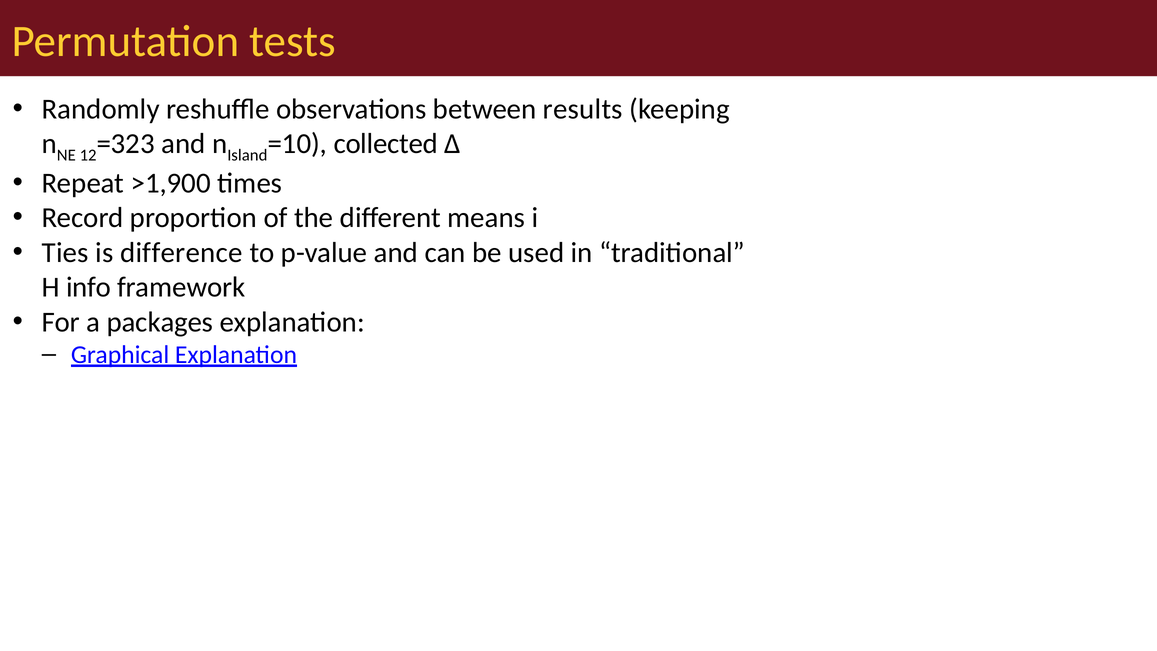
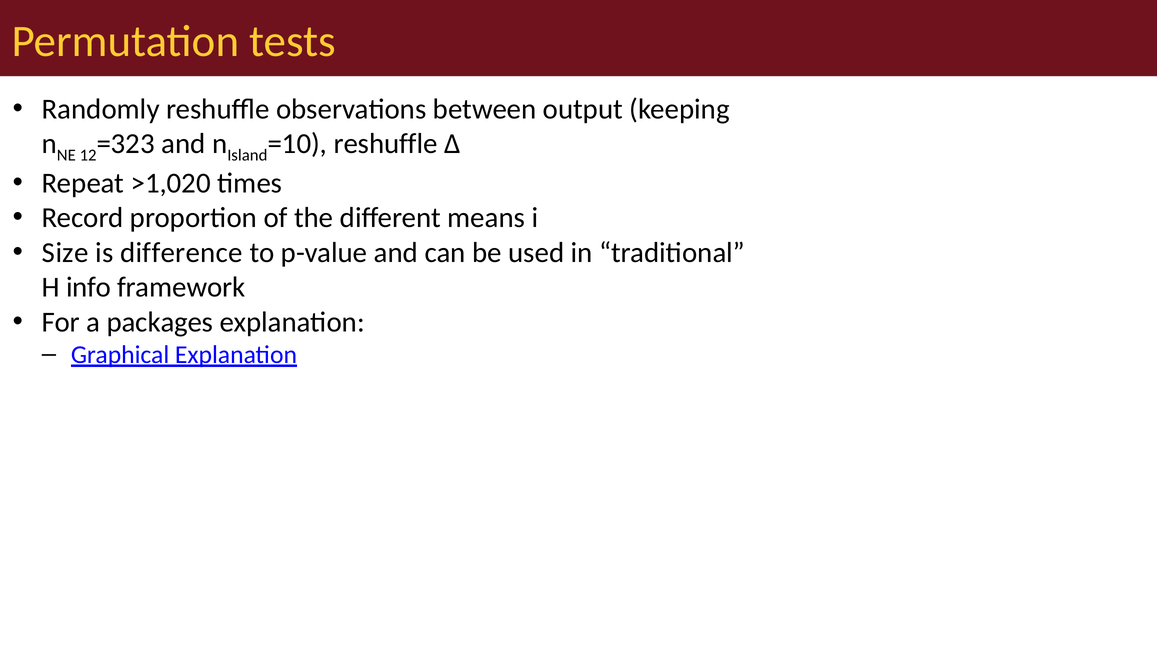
results: results -> output
collected at (386, 144): collected -> reshuffle
>1,900: >1,900 -> >1,020
Ties: Ties -> Size
